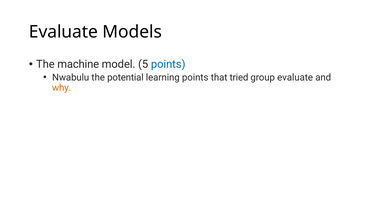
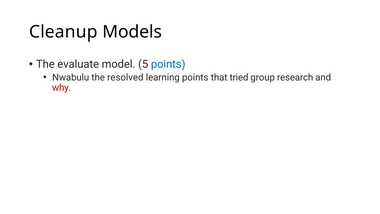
Evaluate at (63, 32): Evaluate -> Cleanup
machine: machine -> evaluate
potential: potential -> resolved
group evaluate: evaluate -> research
why colour: orange -> red
